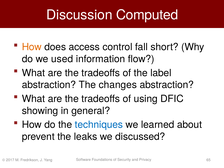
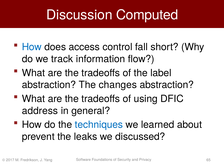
How at (32, 47) colour: orange -> blue
used: used -> track
showing: showing -> address
